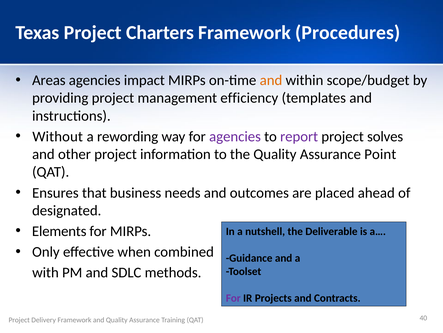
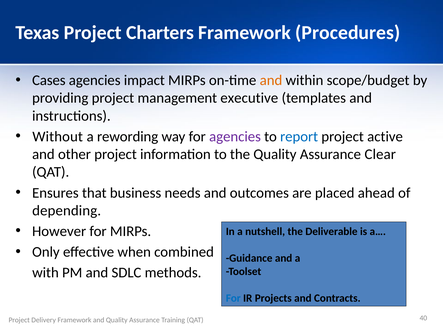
Areas: Areas -> Cases
efficiency: efficiency -> executive
report colour: purple -> blue
solves: solves -> active
Point: Point -> Clear
designated: designated -> depending
Elements: Elements -> However
For at (233, 298) colour: purple -> blue
